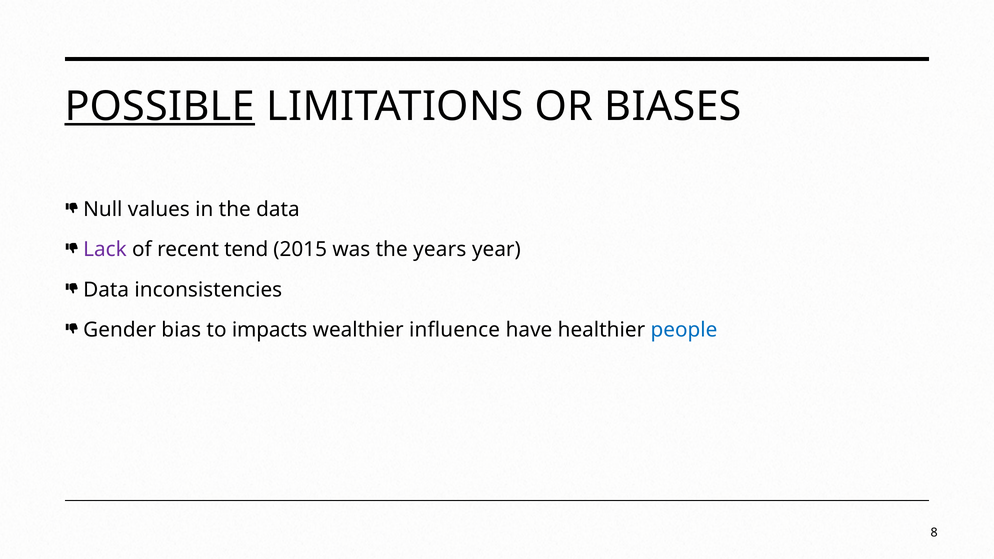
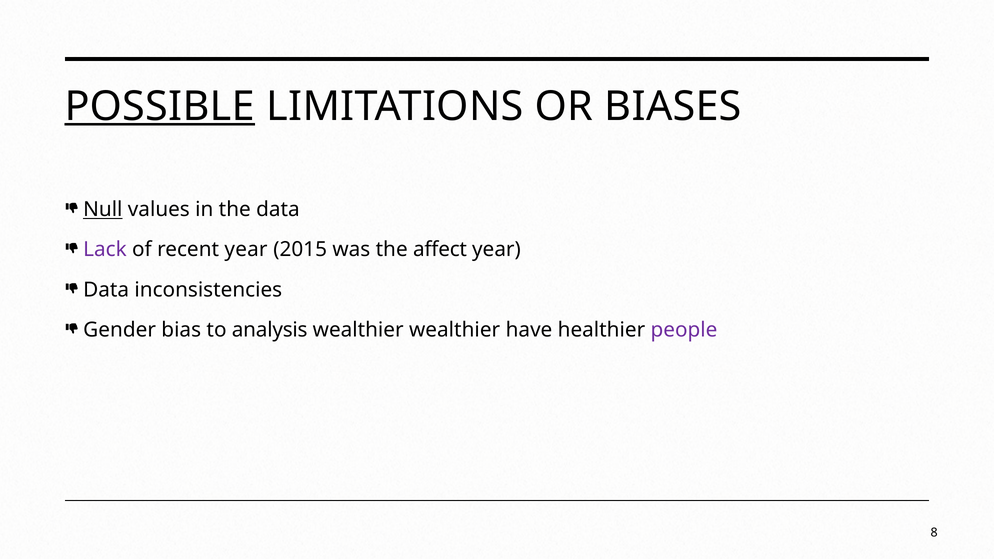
Null underline: none -> present
recent tend: tend -> year
years: years -> affect
impacts: impacts -> analysis
wealthier influence: influence -> wealthier
people colour: blue -> purple
